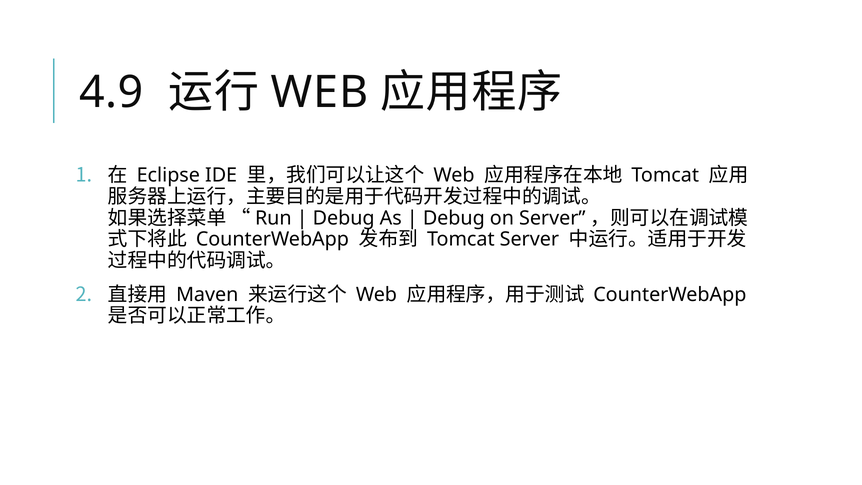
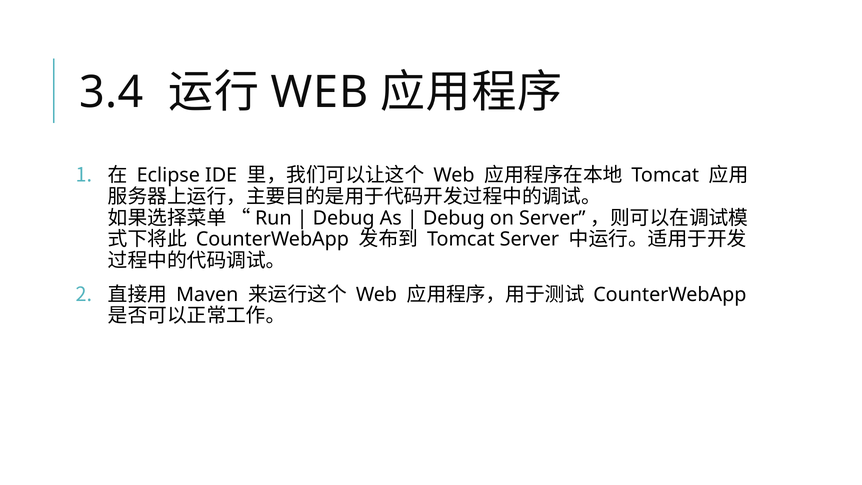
4.9: 4.9 -> 3.4
